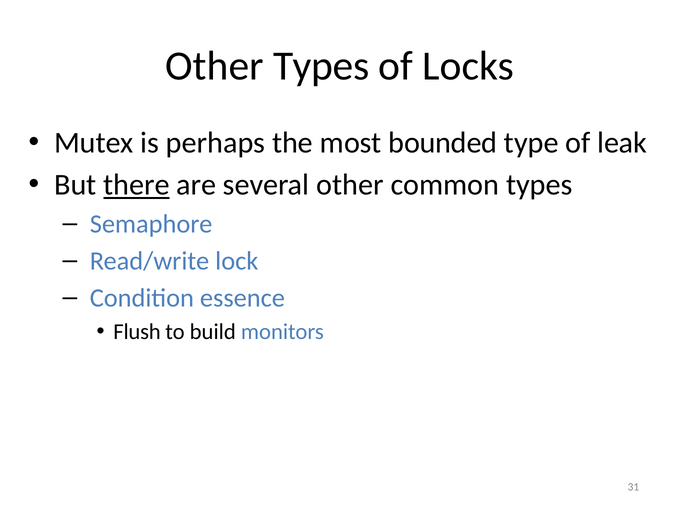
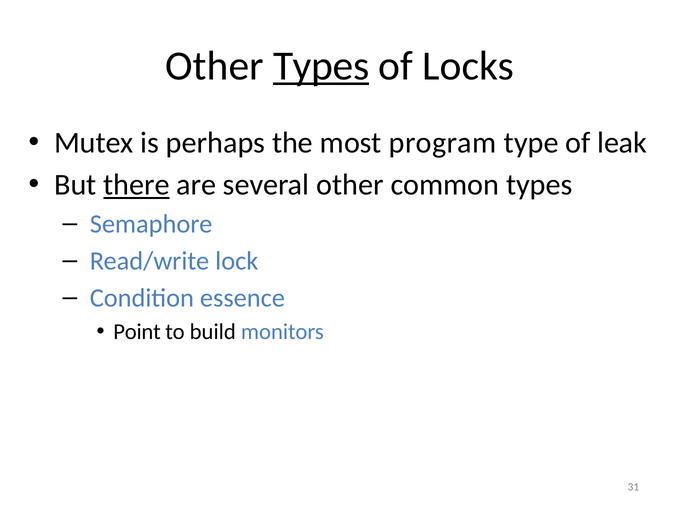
Types at (321, 66) underline: none -> present
bounded: bounded -> program
Flush: Flush -> Point
